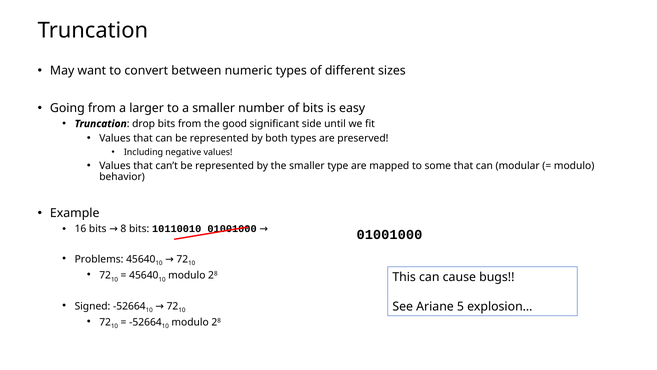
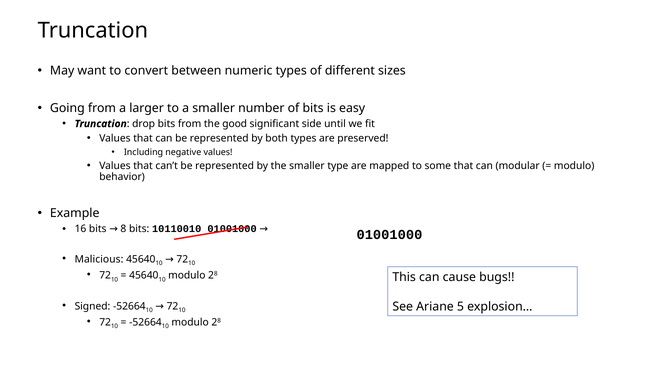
Problems: Problems -> Malicious
